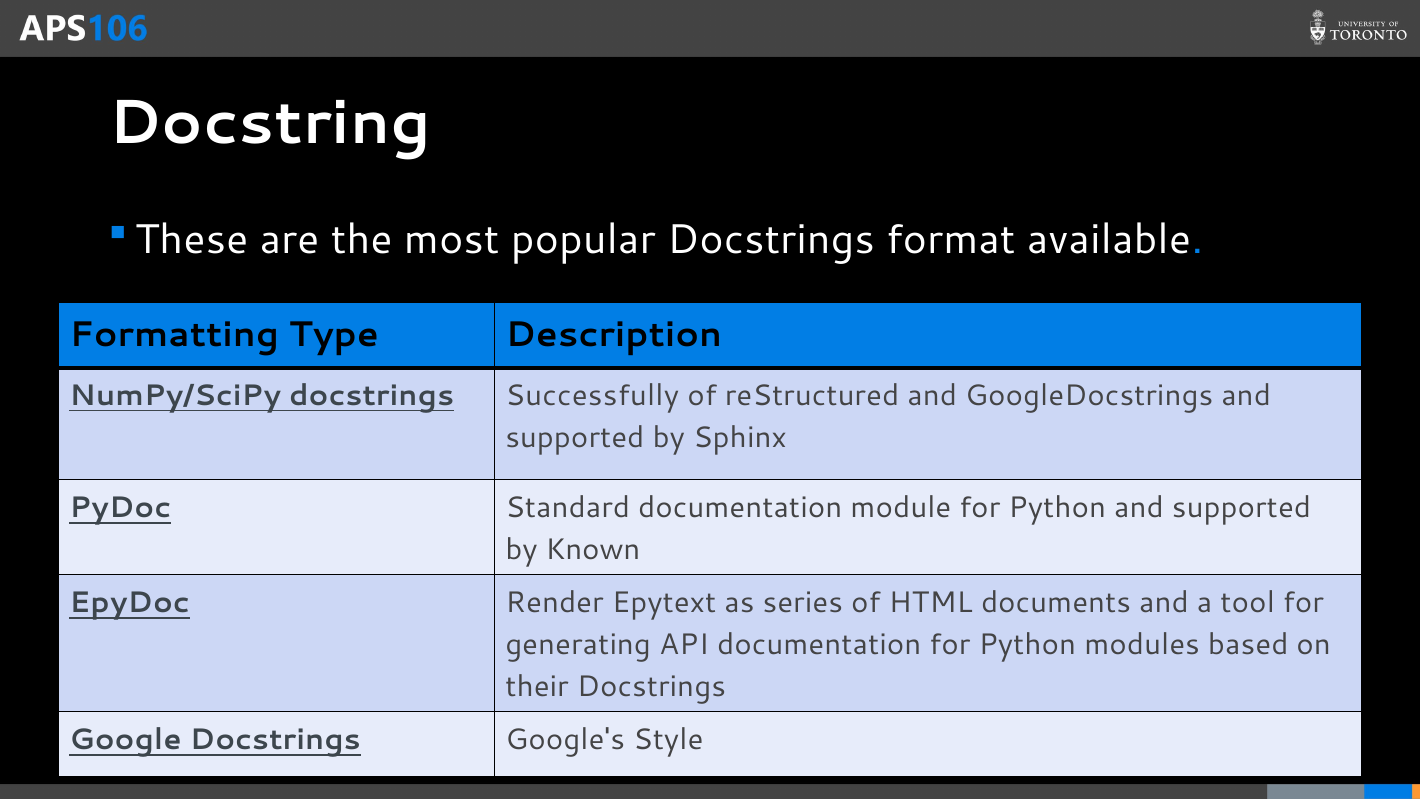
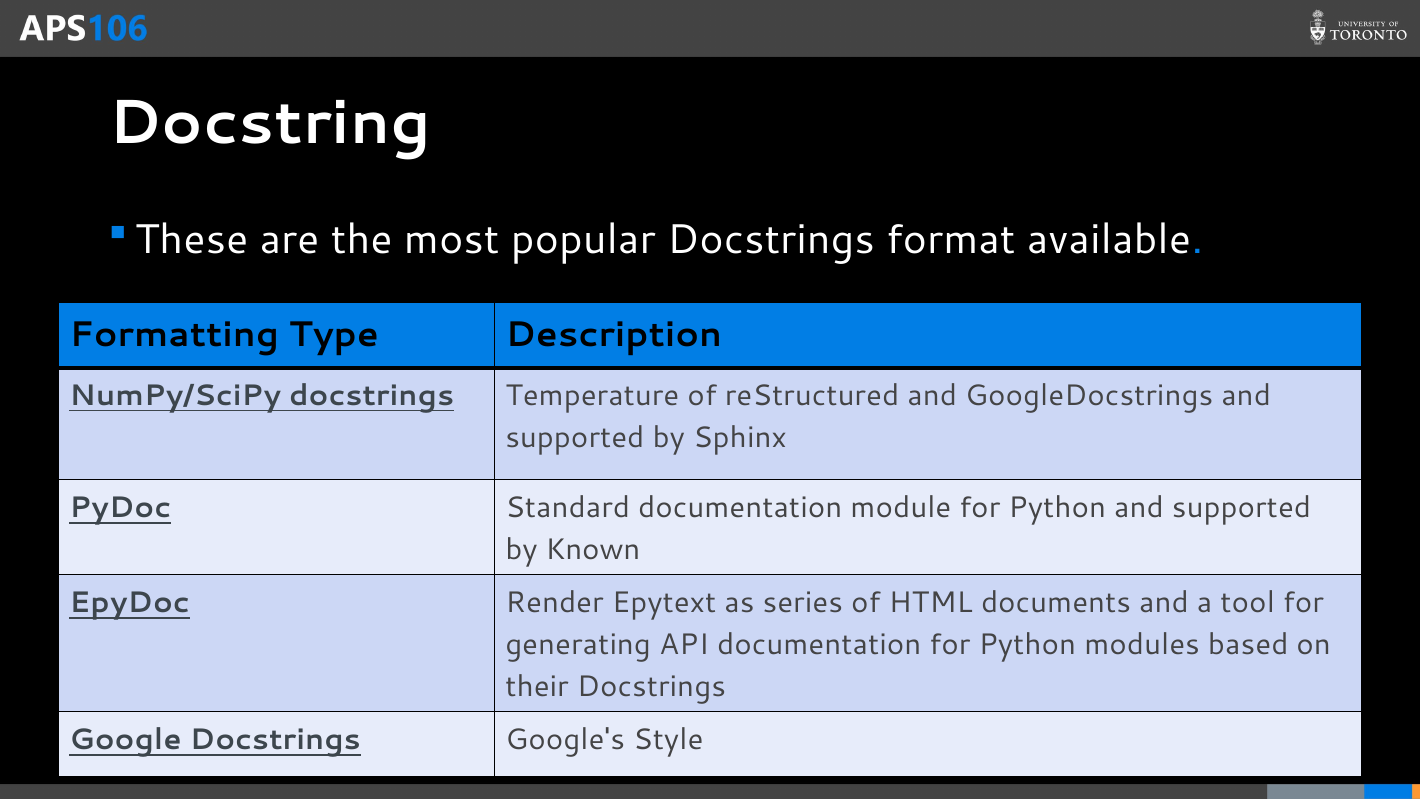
Successfully: Successfully -> Temperature
